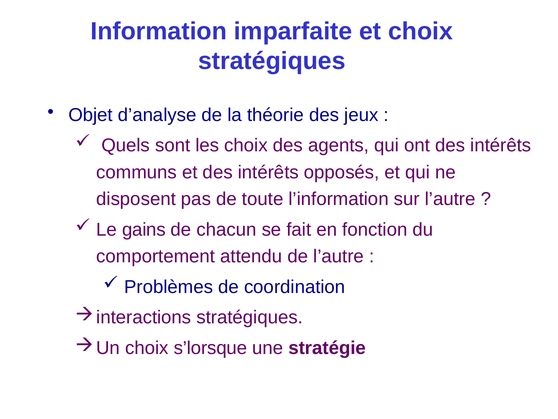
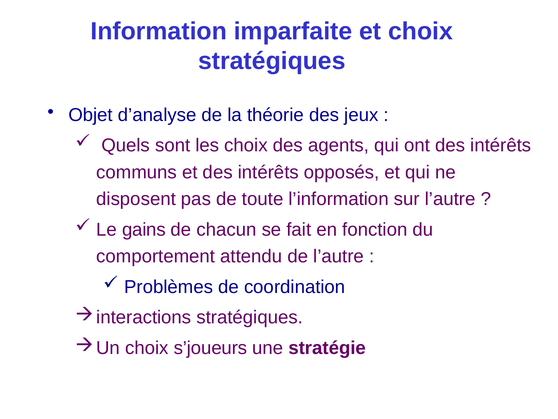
s’lorsque: s’lorsque -> s’joueurs
